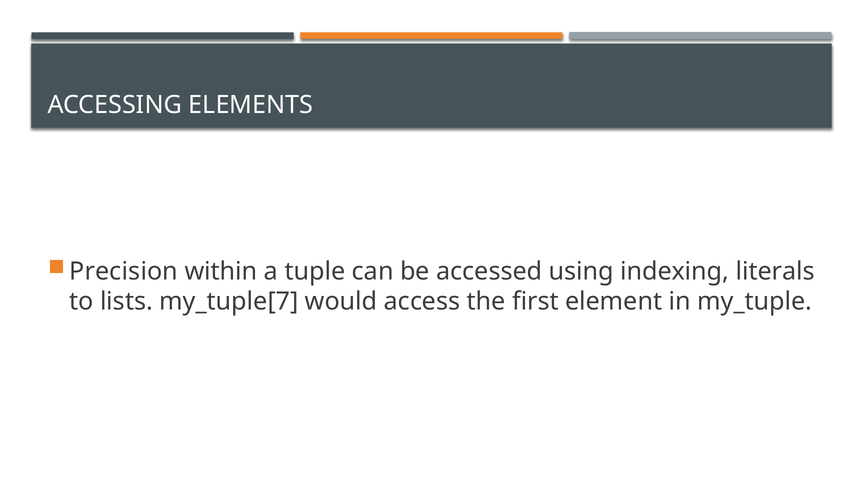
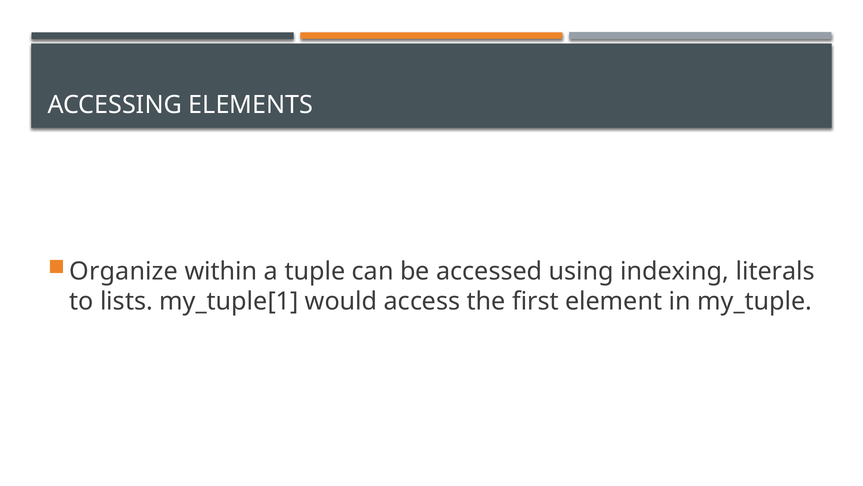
Precision: Precision -> Organize
my_tuple[7: my_tuple[7 -> my_tuple[1
